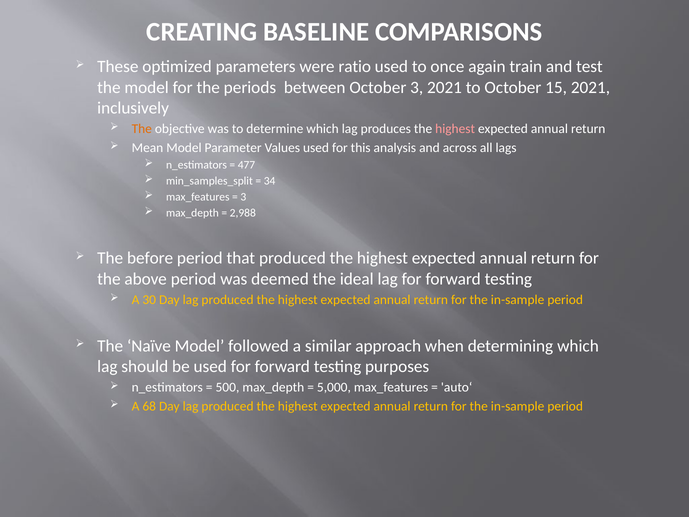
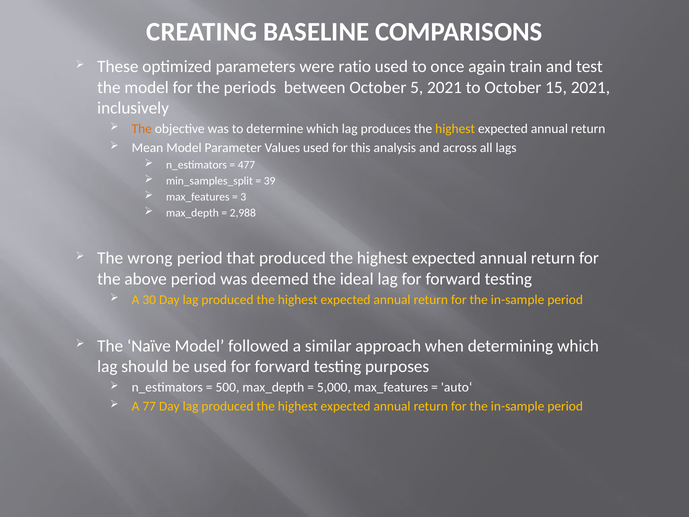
October 3: 3 -> 5
highest at (455, 129) colour: pink -> yellow
34: 34 -> 39
before: before -> wrong
68: 68 -> 77
